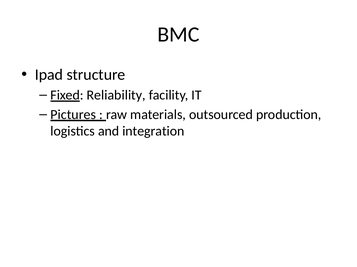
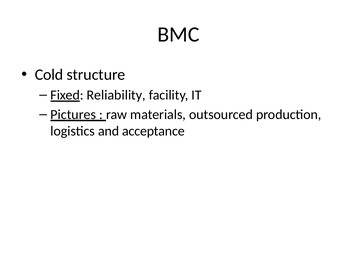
Ipad: Ipad -> Cold
integration: integration -> acceptance
